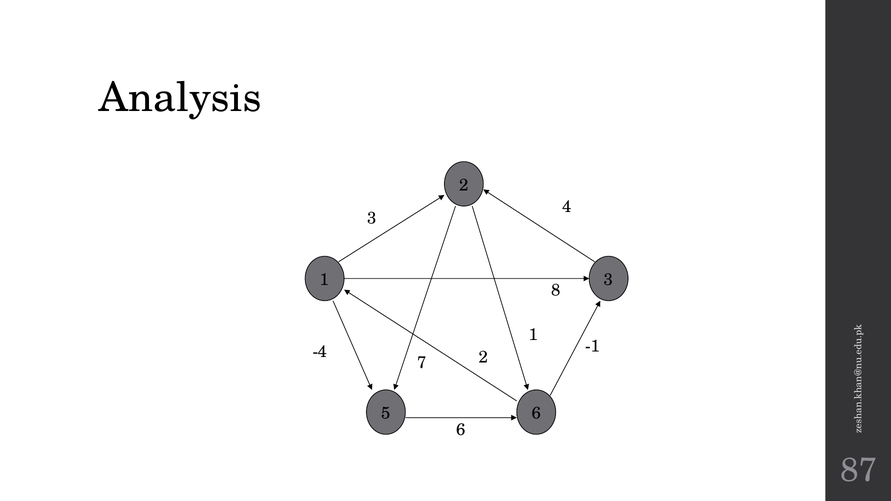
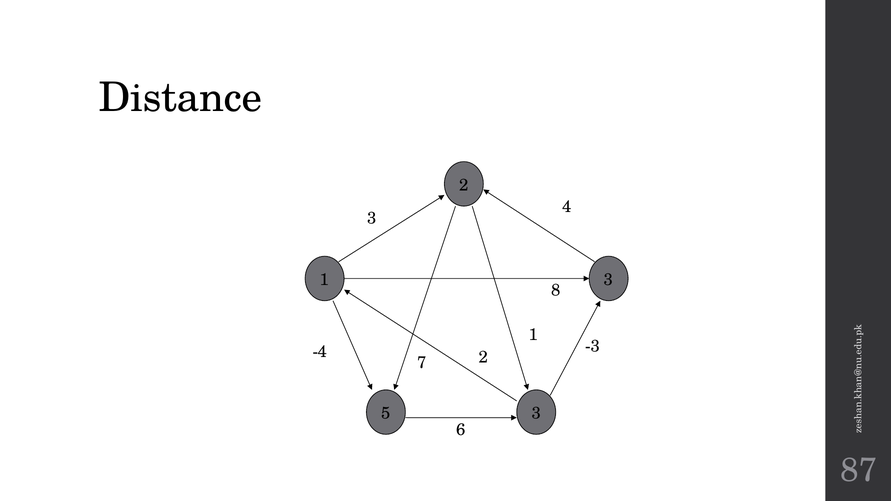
Analysis: Analysis -> Distance
-1: -1 -> -3
5 6: 6 -> 3
